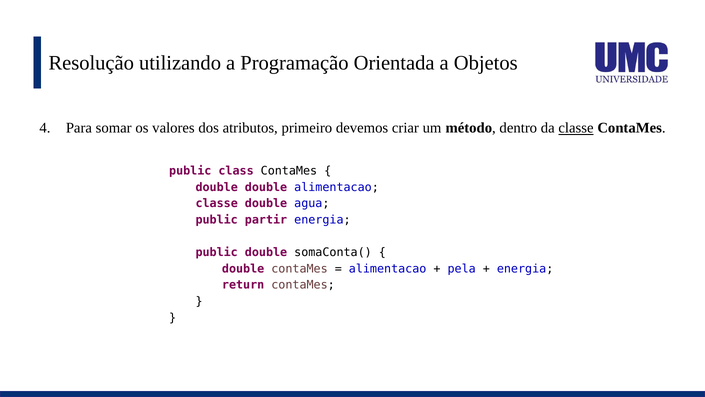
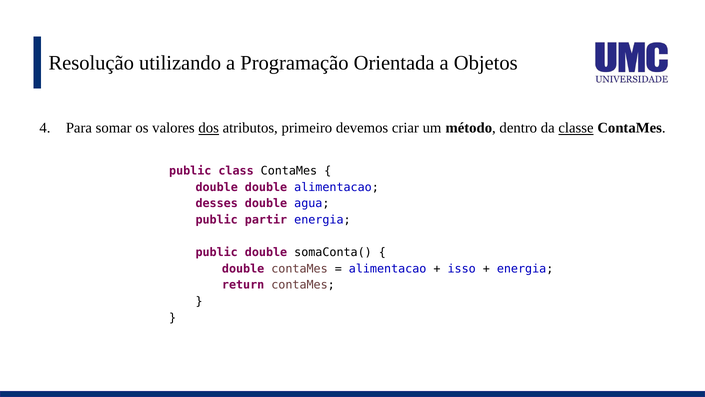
dos underline: none -> present
classe at (217, 203): classe -> desses
pela: pela -> isso
